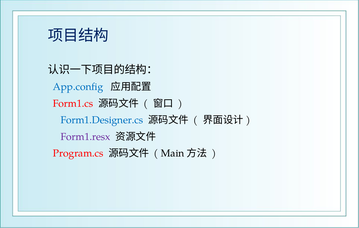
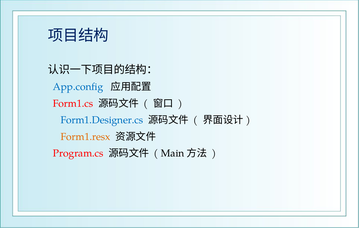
Form1.resx colour: purple -> orange
